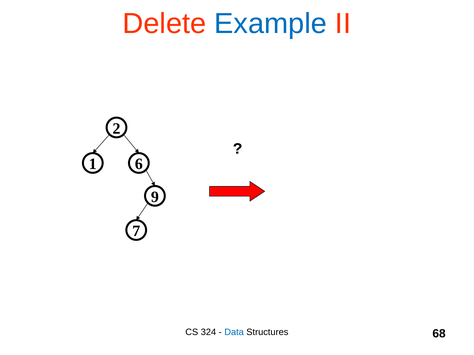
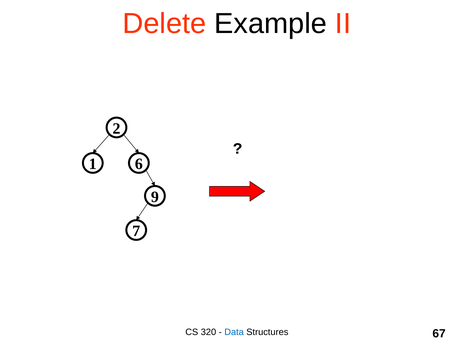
Example colour: blue -> black
324: 324 -> 320
68: 68 -> 67
